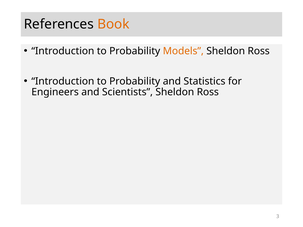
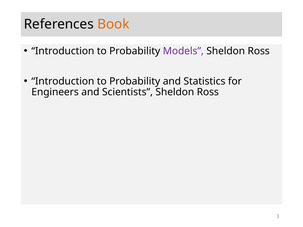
Models colour: orange -> purple
